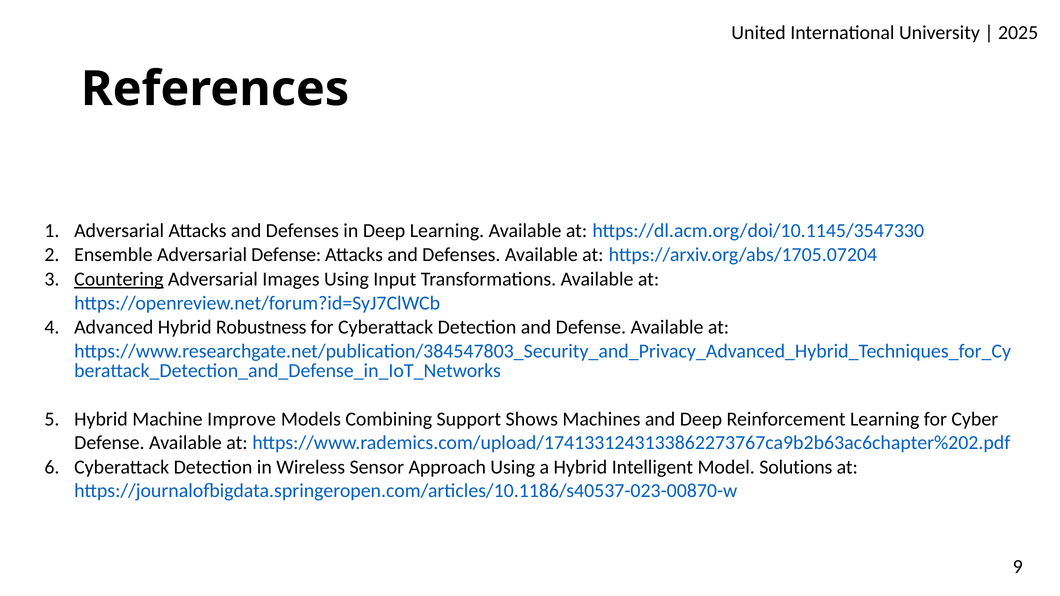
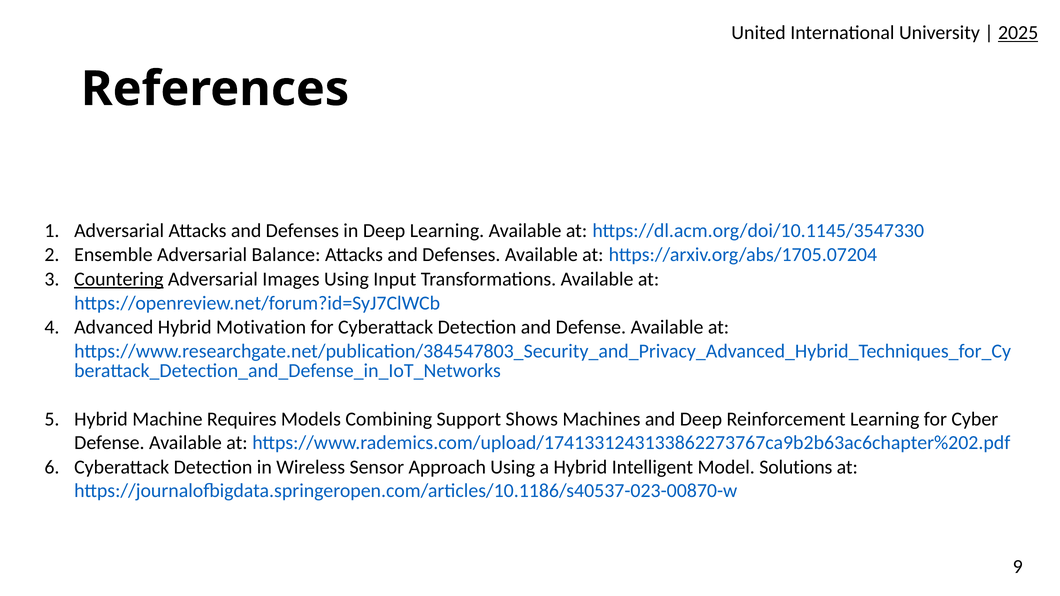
2025 underline: none -> present
Adversarial Defense: Defense -> Balance
Robustness: Robustness -> Motivation
Improve: Improve -> Requires
